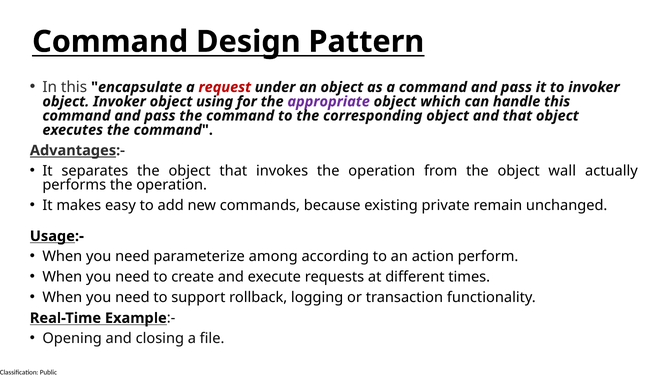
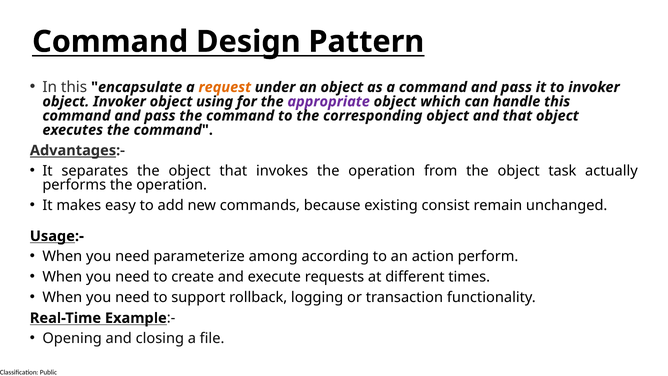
request colour: red -> orange
wall: wall -> task
private: private -> consist
